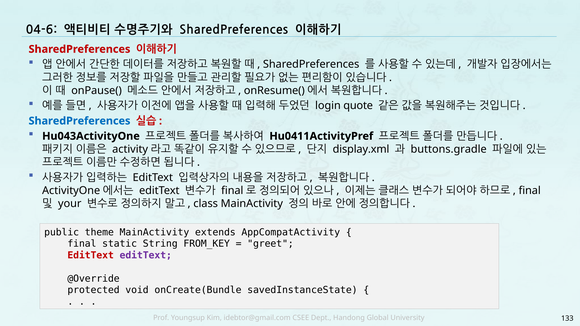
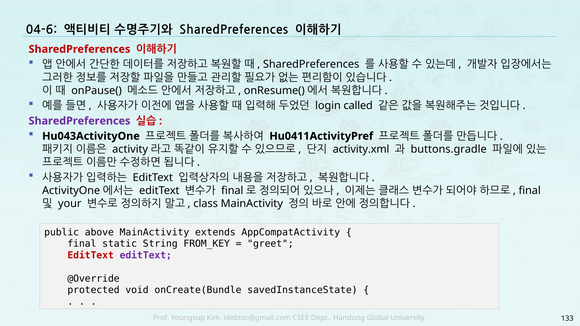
quote: quote -> called
SharedPreferences at (79, 121) colour: blue -> purple
display.xml: display.xml -> activity.xml
theme: theme -> above
